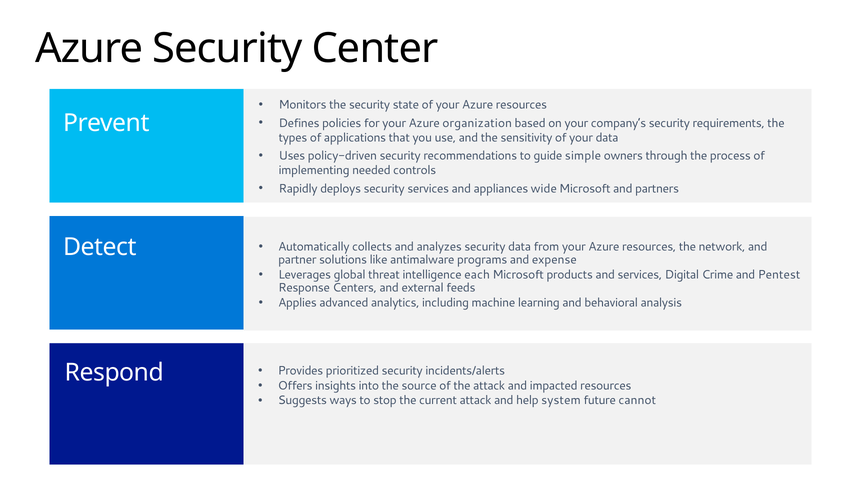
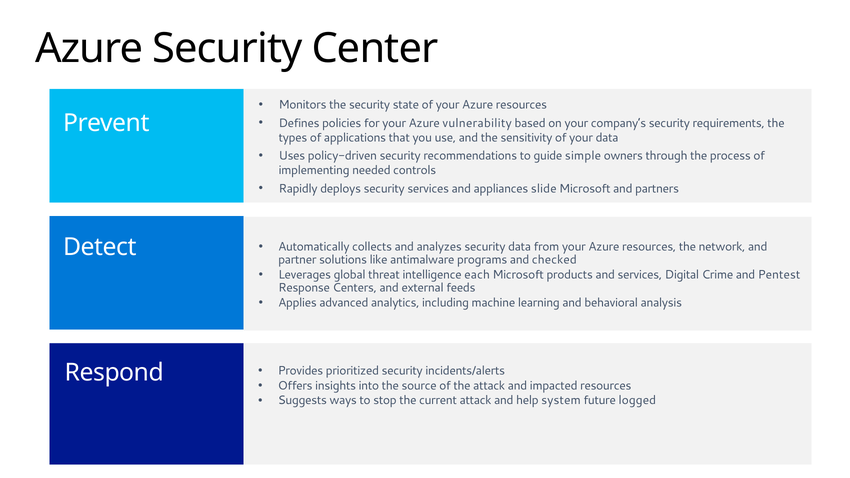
organization: organization -> vulnerability
wide: wide -> slide
expense: expense -> checked
cannot: cannot -> logged
